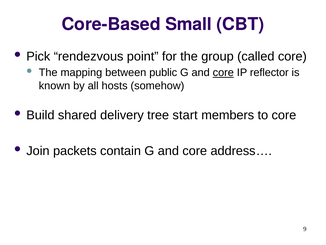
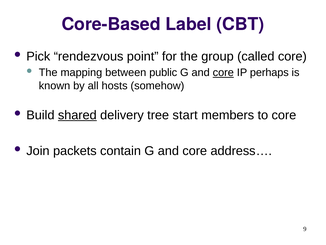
Small: Small -> Label
reflector: reflector -> perhaps
shared underline: none -> present
